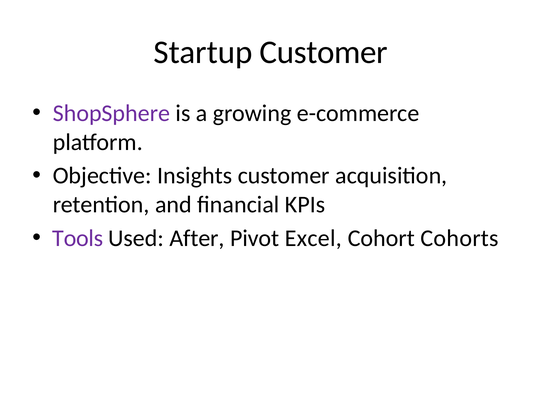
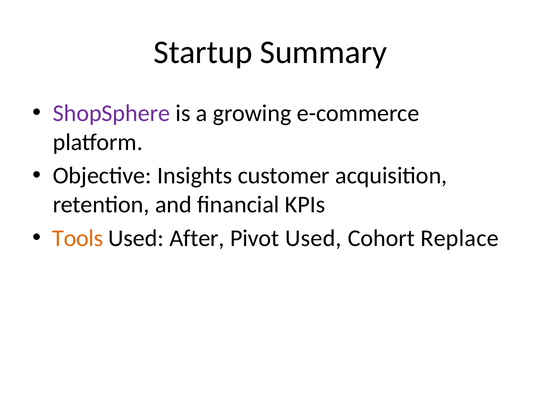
Startup Customer: Customer -> Summary
Tools colour: purple -> orange
Pivot Excel: Excel -> Used
Cohorts: Cohorts -> Replace
